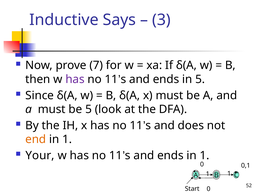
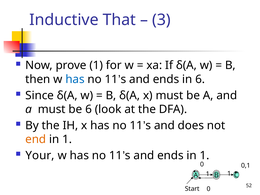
Says: Says -> That
prove 7: 7 -> 1
has at (75, 79) colour: purple -> blue
in 5: 5 -> 6
be 5: 5 -> 6
